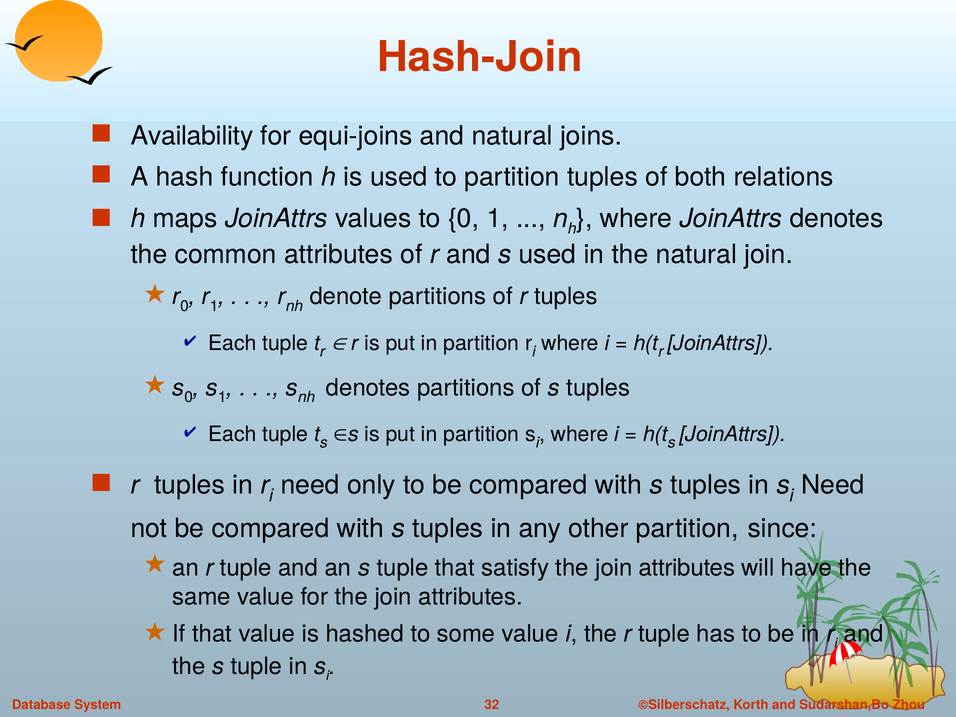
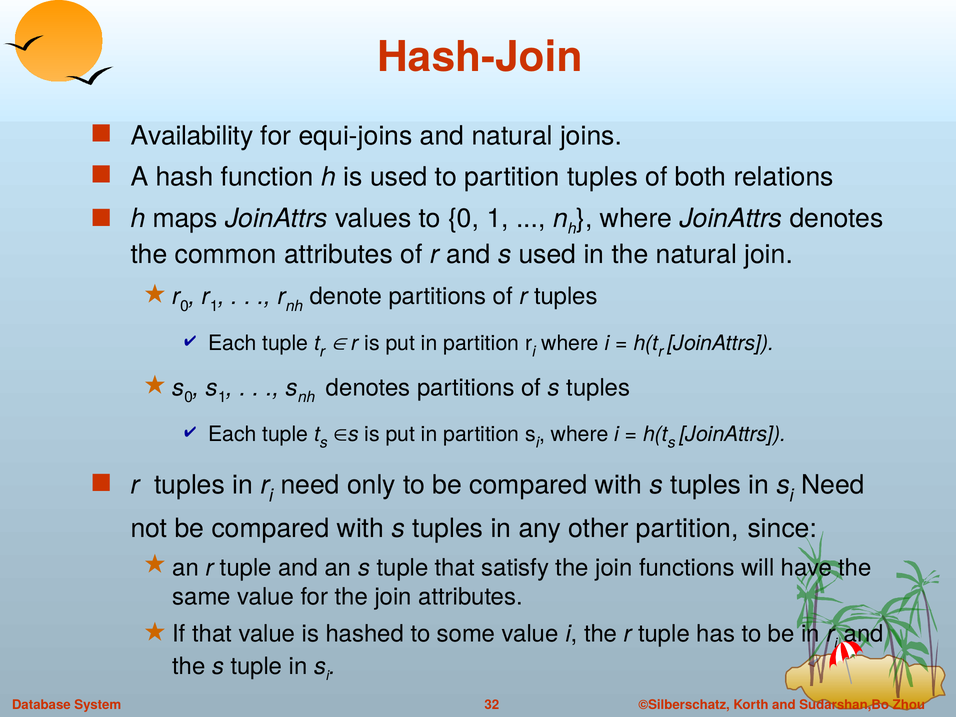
satisfy the join attributes: attributes -> functions
